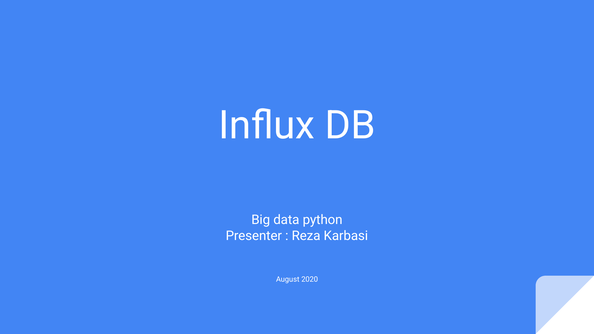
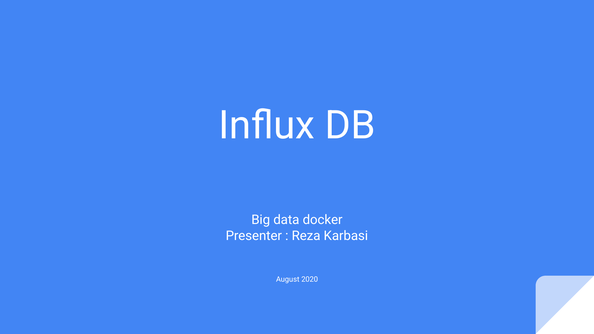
python: python -> docker
